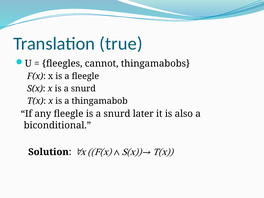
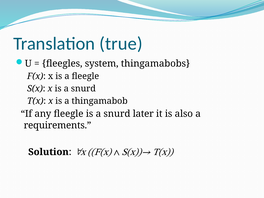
cannot: cannot -> system
biconditional: biconditional -> requirements
